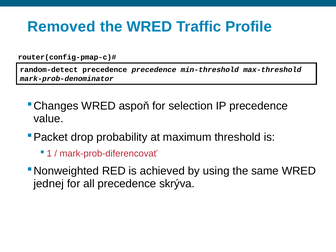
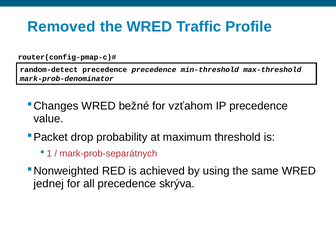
aspoň: aspoň -> bežné
selection: selection -> vzťahom
mark-prob-diferencovať: mark-prob-diferencovať -> mark-prob-separátnych
